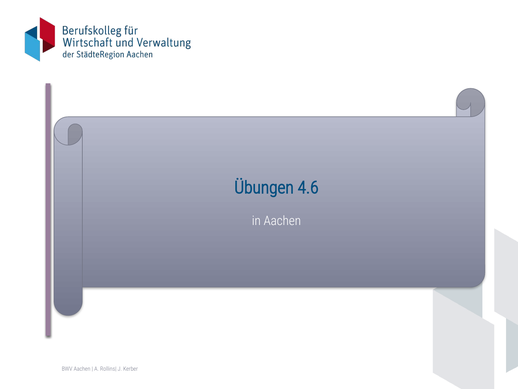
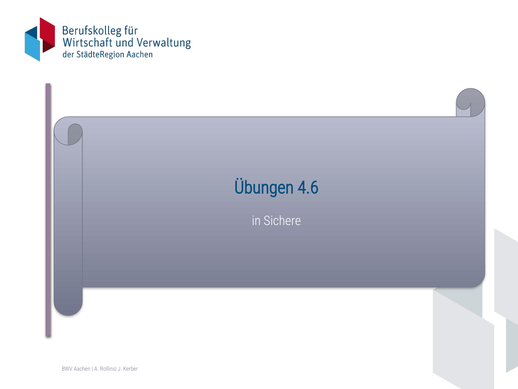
in Aachen: Aachen -> Sichere
